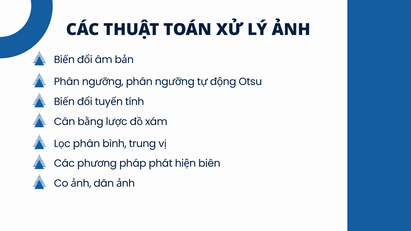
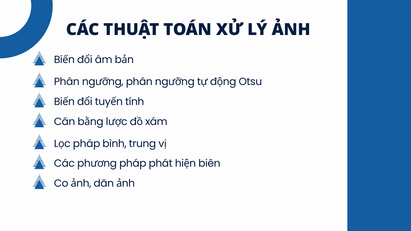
phân at (87, 144): phân -> pháp
